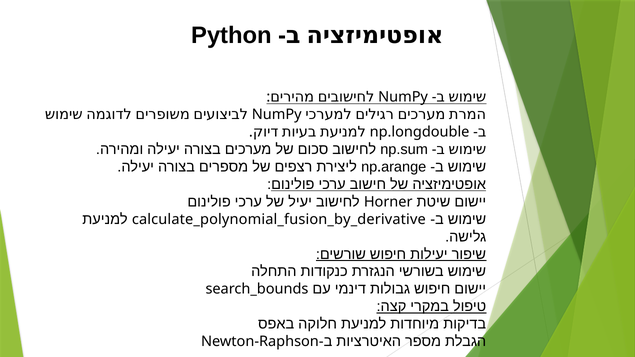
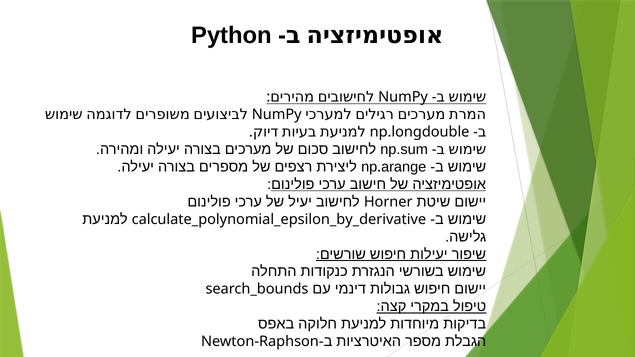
calculate_polynomial_fusion_by_derivative: calculate_polynomial_fusion_by_derivative -> calculate_polynomial_epsilon_by_derivative
